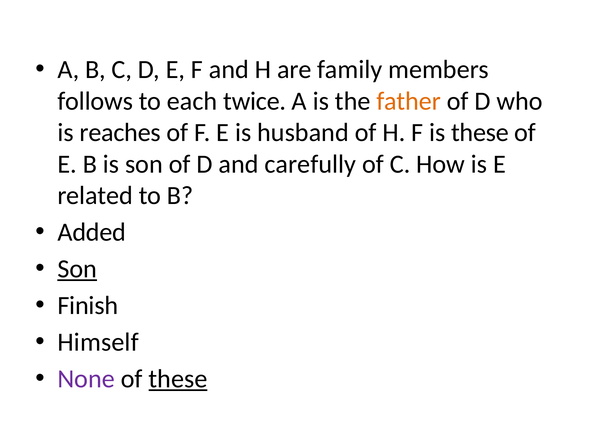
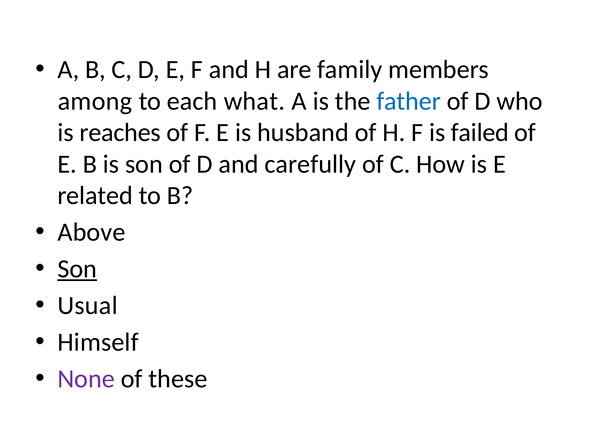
follows: follows -> among
twice: twice -> what
father colour: orange -> blue
is these: these -> failed
Added: Added -> Above
Finish: Finish -> Usual
these at (178, 379) underline: present -> none
